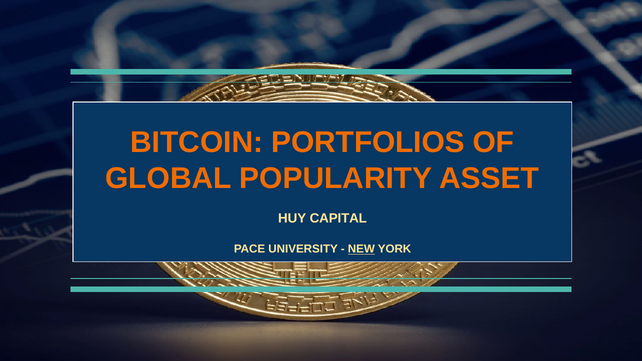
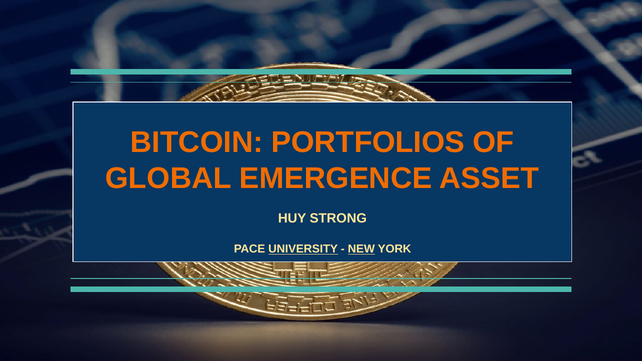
POPULARITY: POPULARITY -> EMERGENCE
CAPITAL: CAPITAL -> STRONG
UNIVERSITY underline: none -> present
